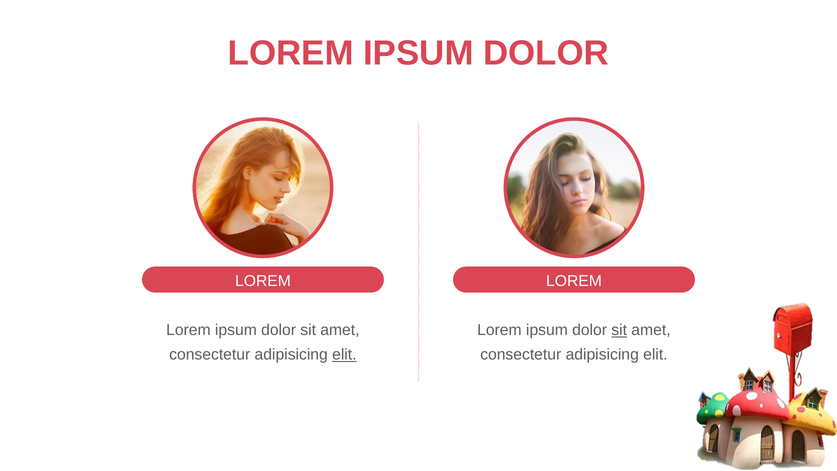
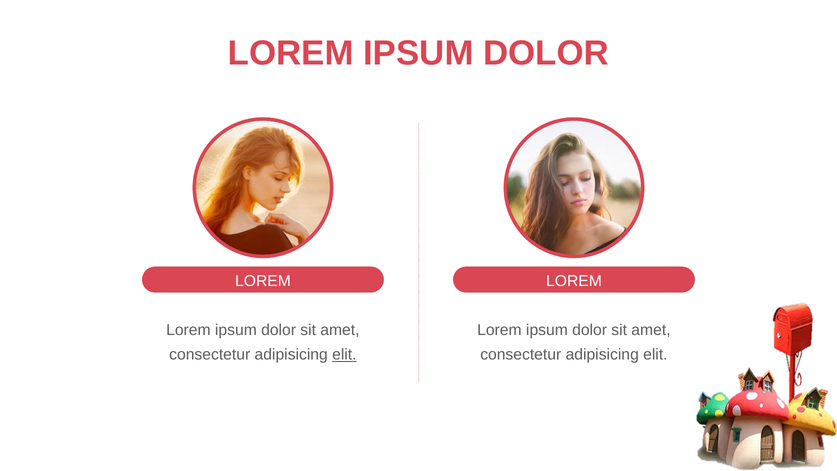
sit at (619, 330) underline: present -> none
